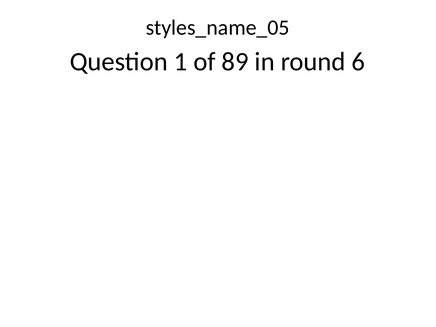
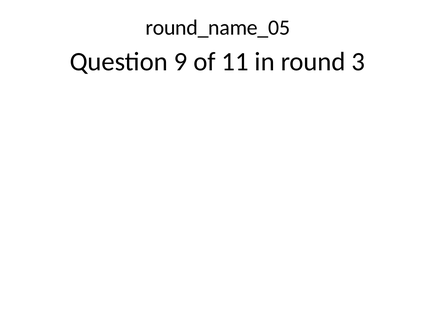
styles_name_05: styles_name_05 -> round_name_05
1: 1 -> 9
89: 89 -> 11
6: 6 -> 3
